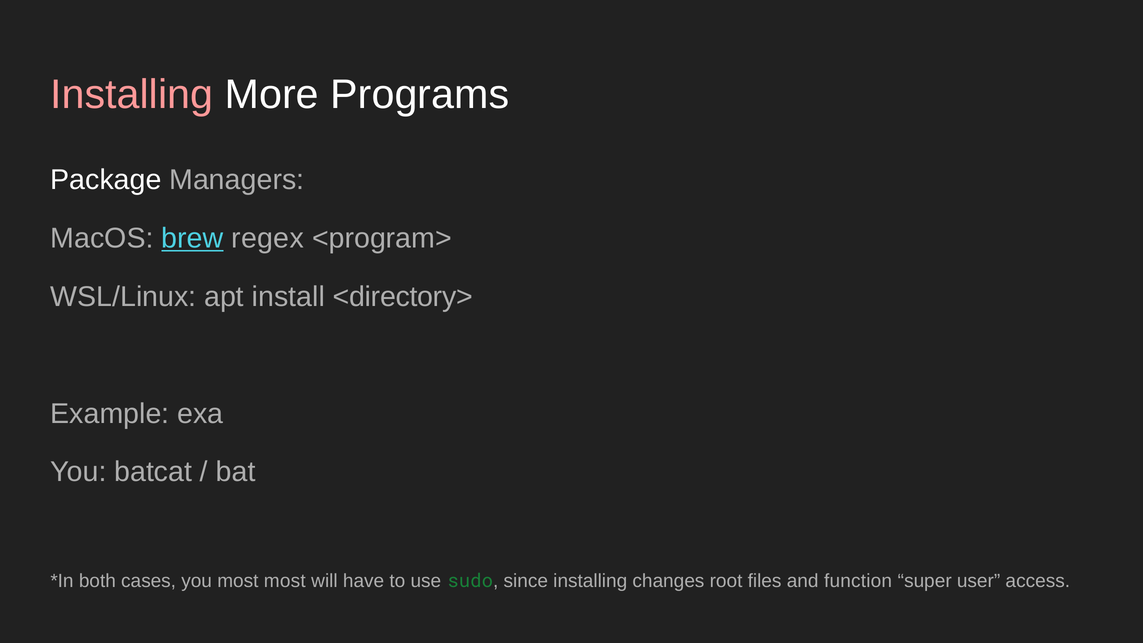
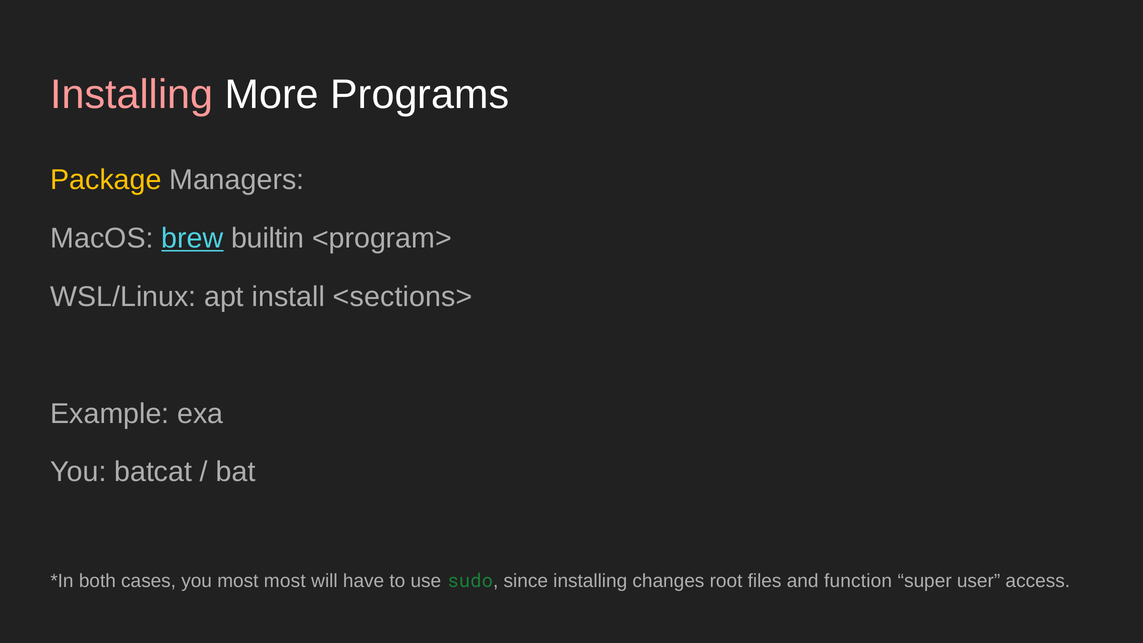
Package colour: white -> yellow
regex: regex -> builtin
<directory>: <directory> -> <sections>
